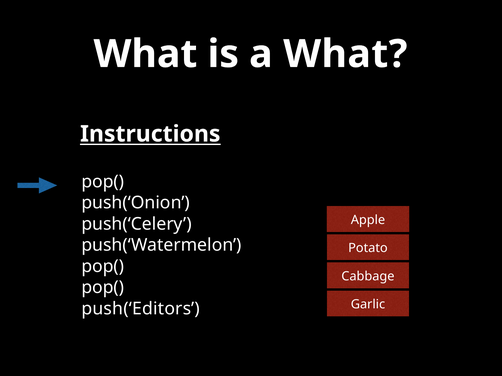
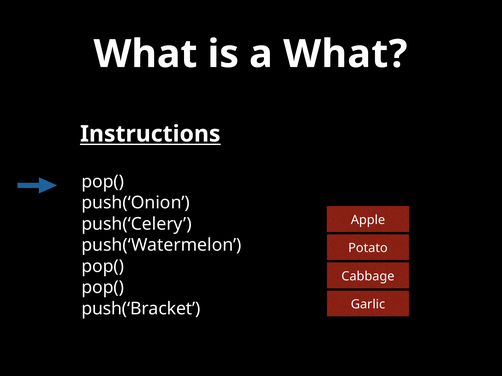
push(‘Editors: push(‘Editors -> push(‘Bracket
